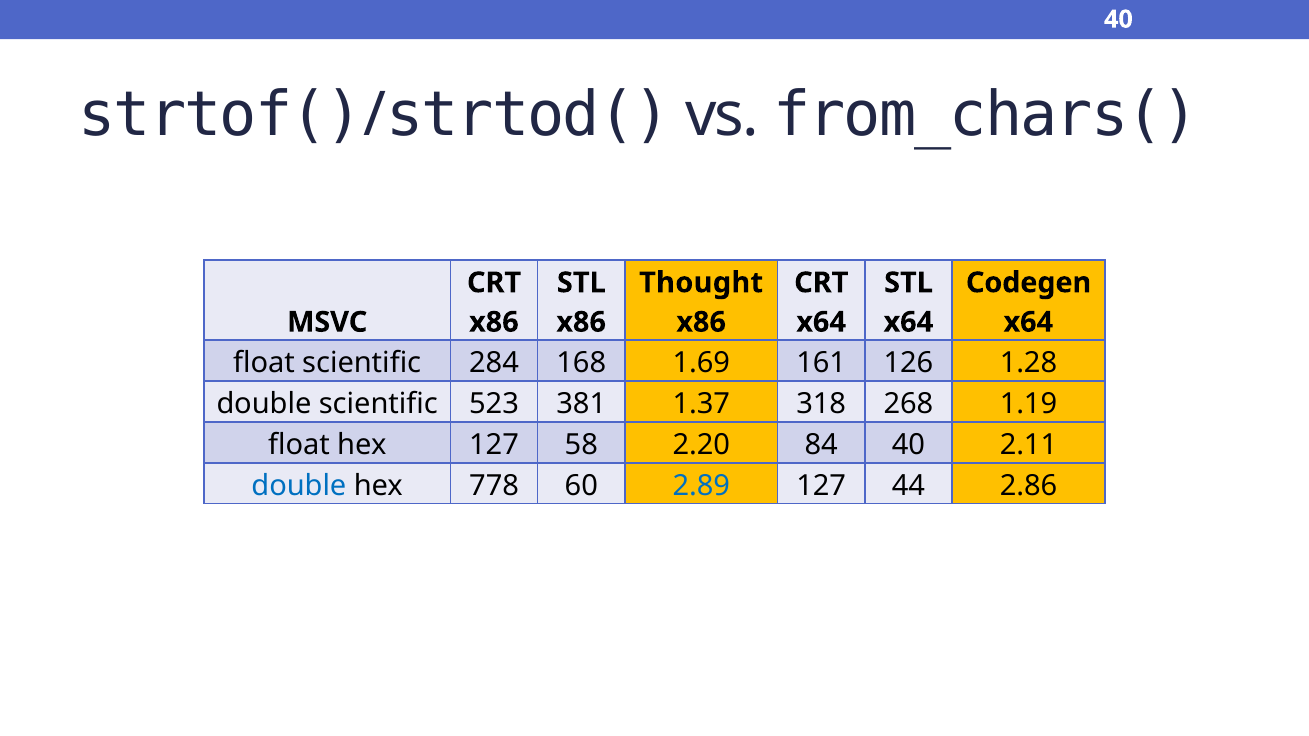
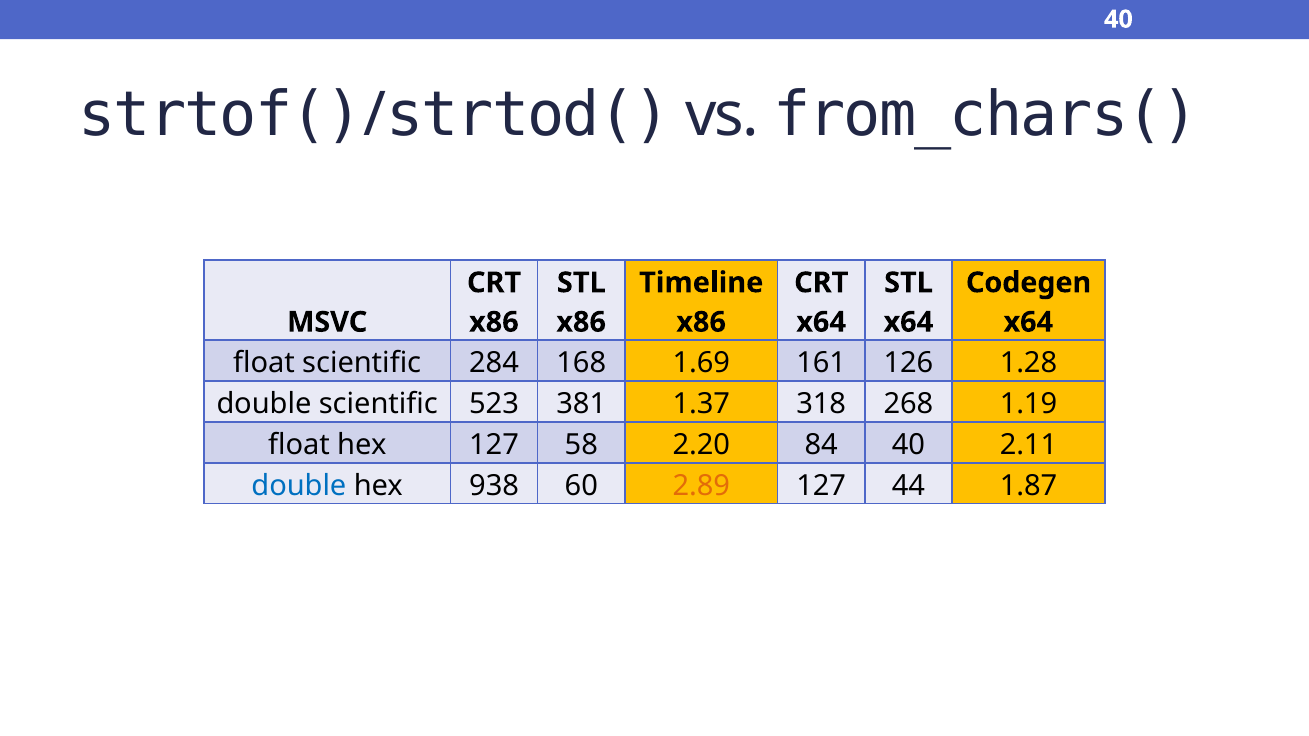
Thought: Thought -> Timeline
778: 778 -> 938
2.89 colour: blue -> orange
2.86: 2.86 -> 1.87
